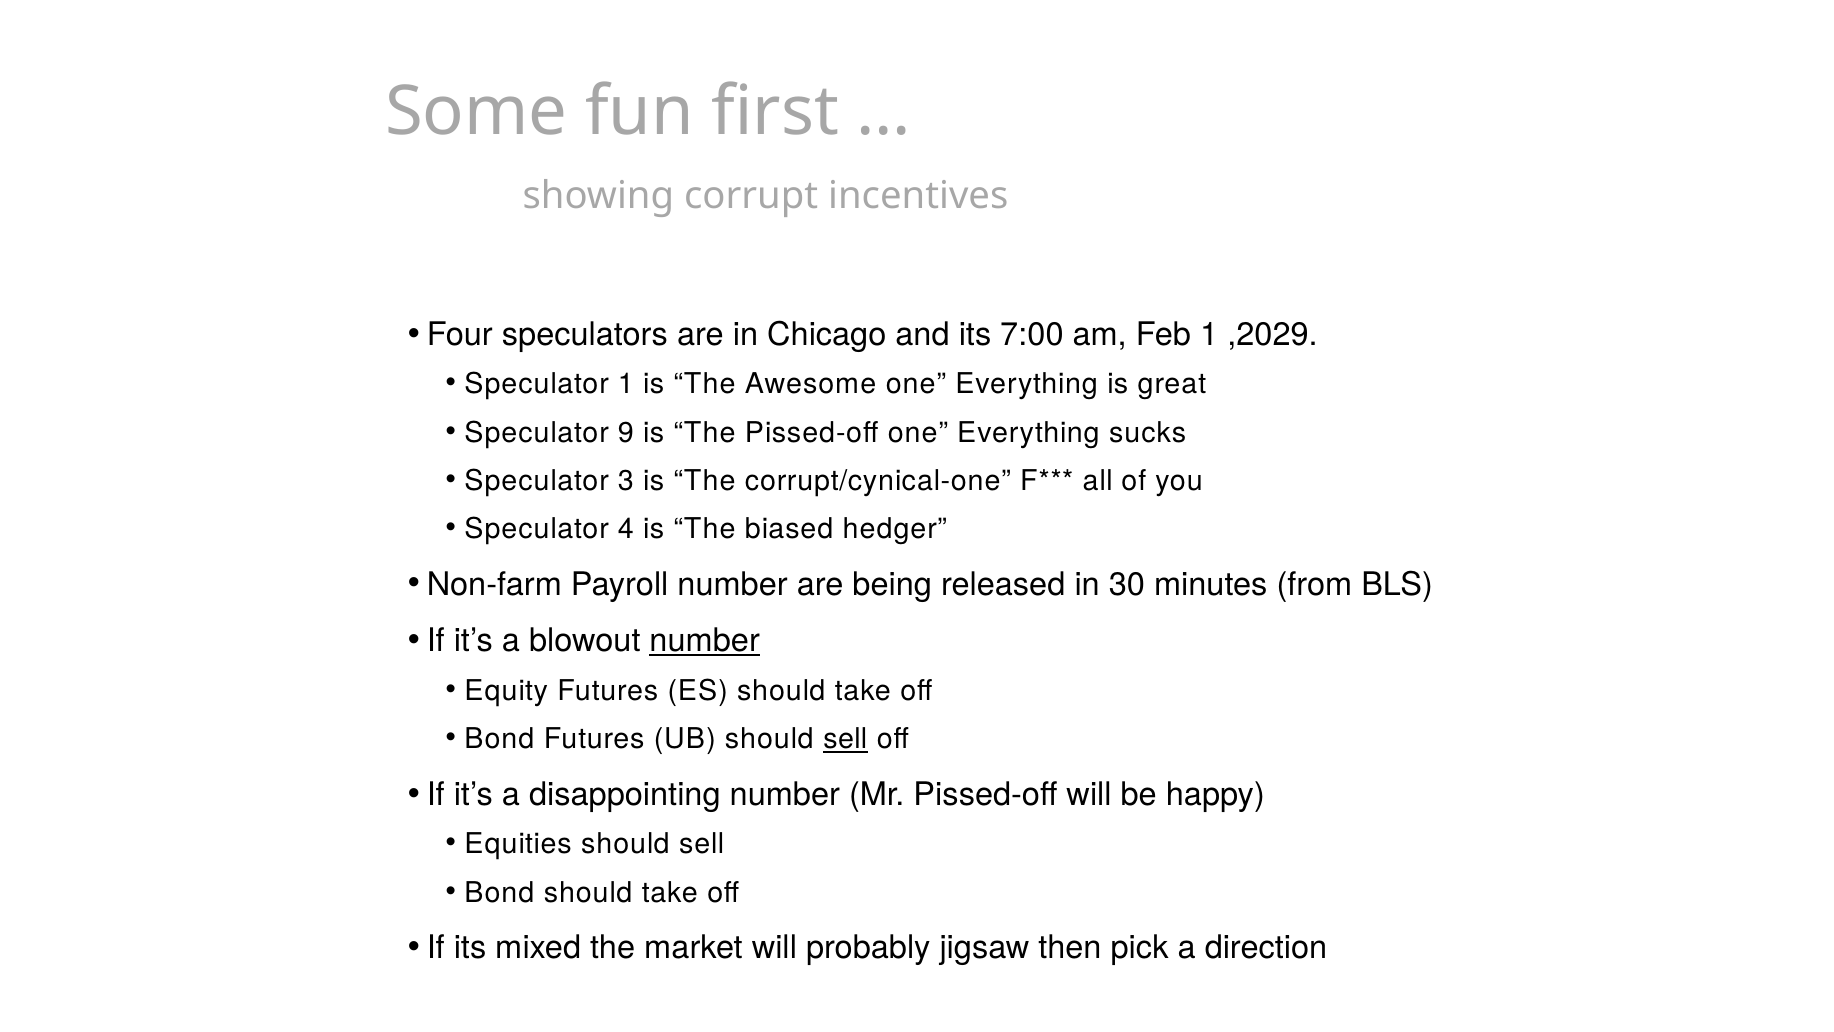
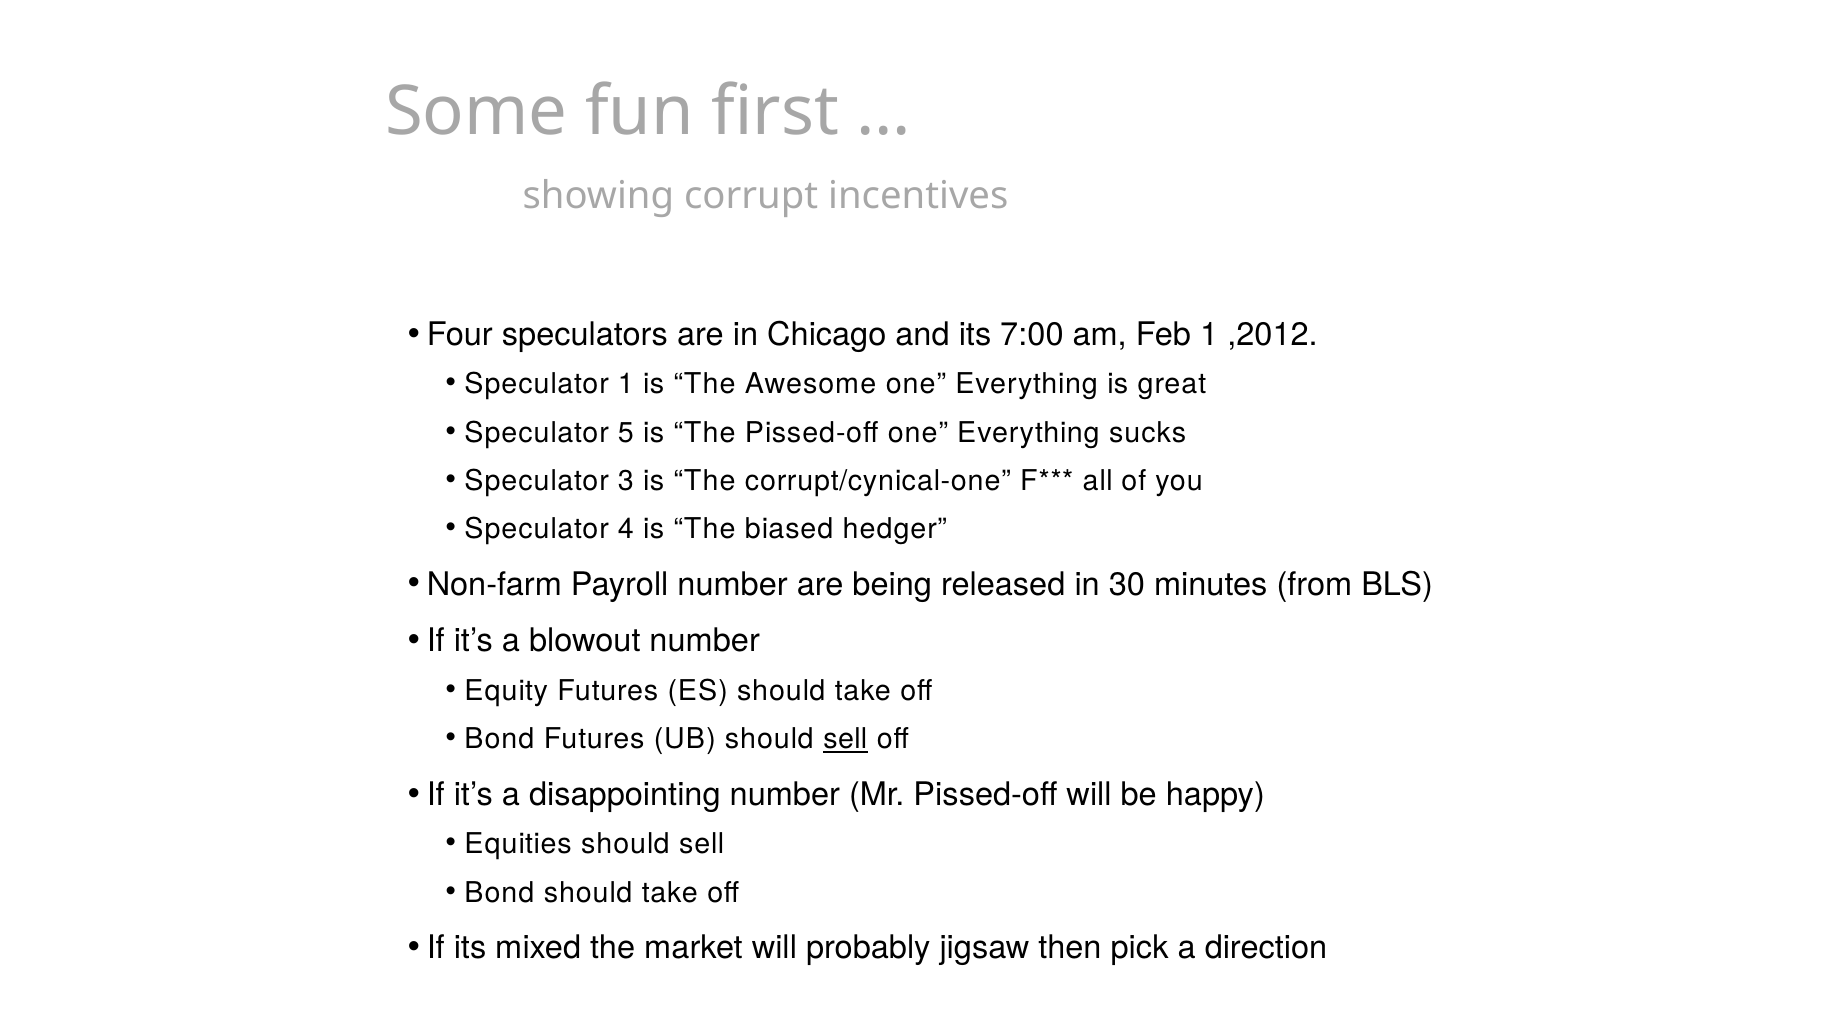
,2029: ,2029 -> ,2012
9: 9 -> 5
number at (705, 641) underline: present -> none
